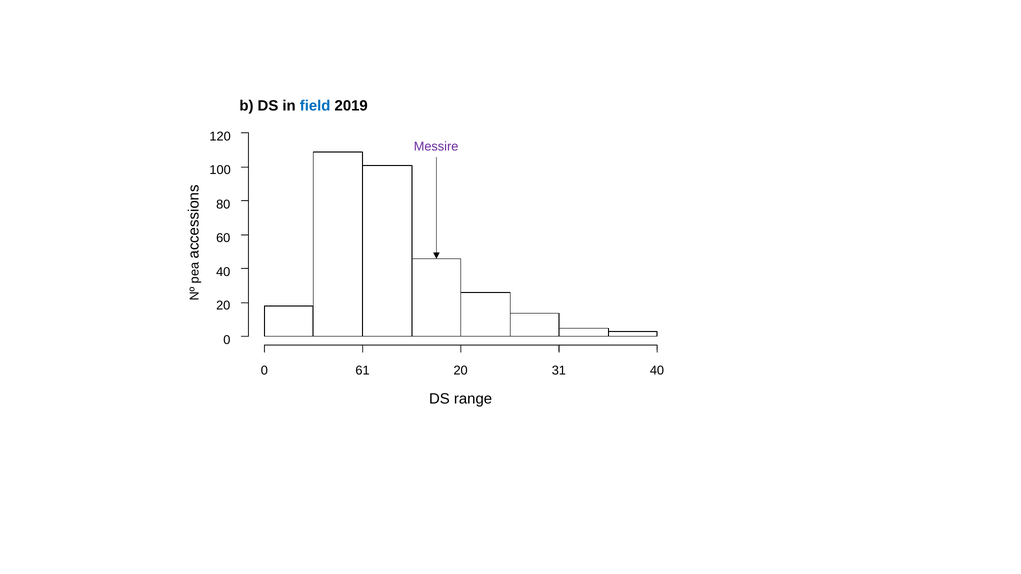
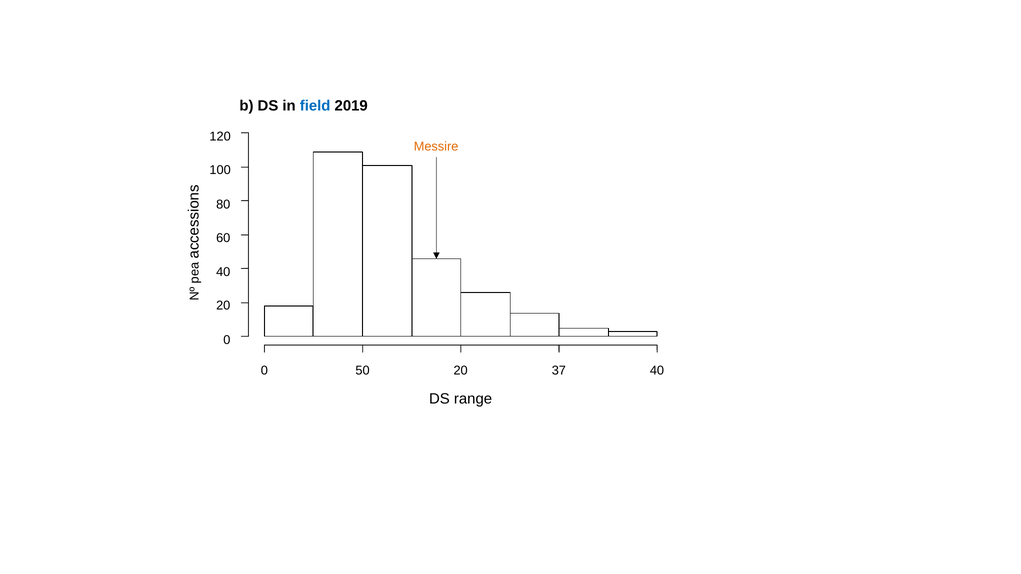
Messire colour: purple -> orange
61: 61 -> 50
31: 31 -> 37
